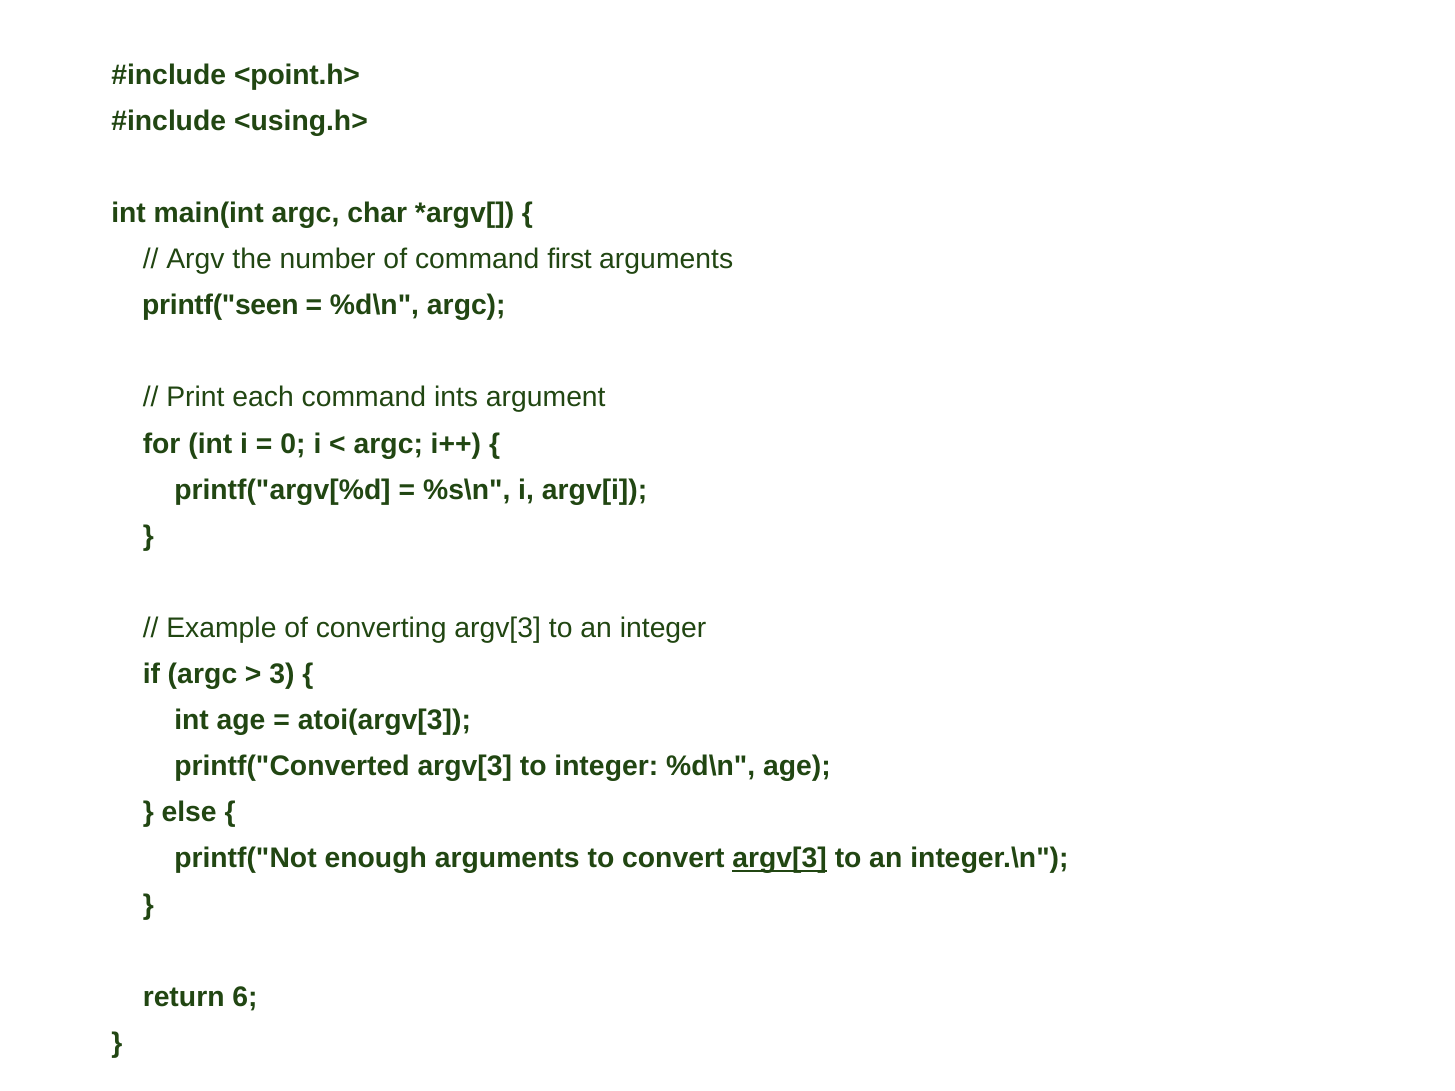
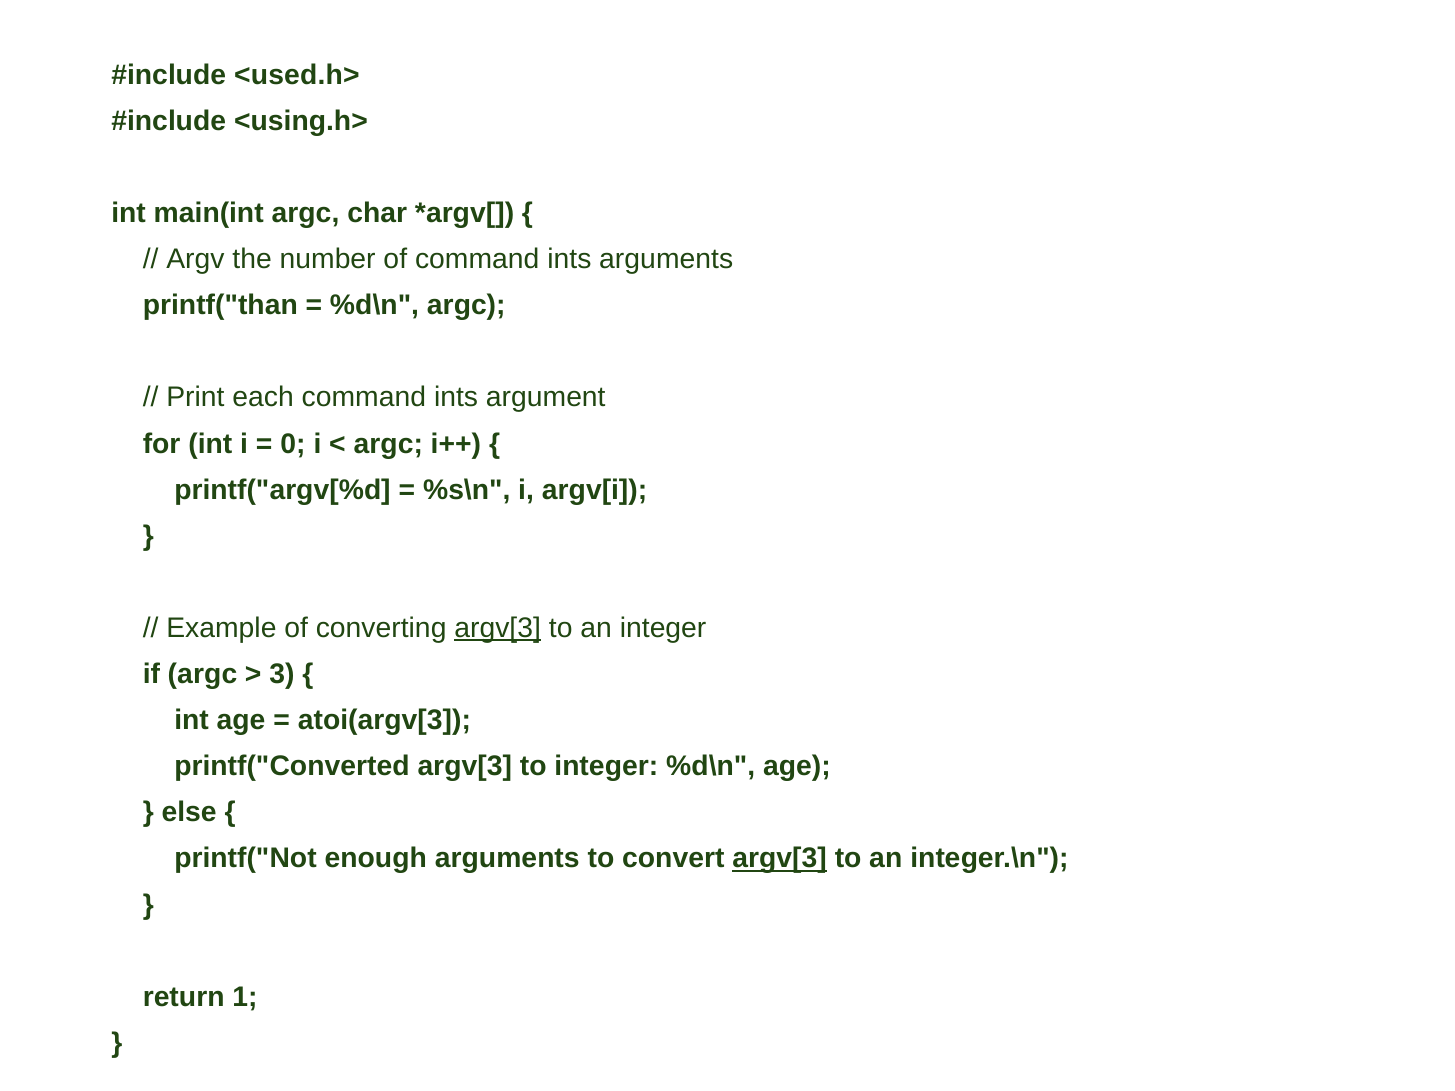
<point.h>: <point.h> -> <used.h>
of command first: first -> ints
printf("seen: printf("seen -> printf("than
argv[3 at (498, 628) underline: none -> present
6: 6 -> 1
